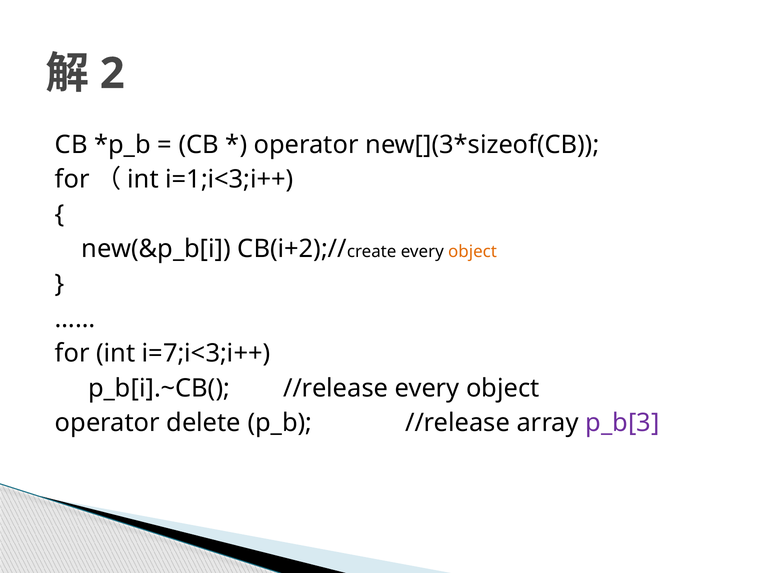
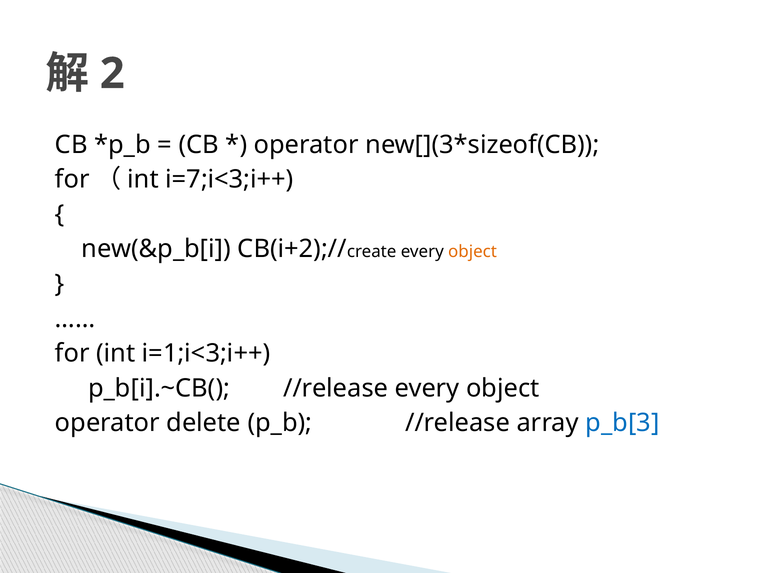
i=1;i<3;i++: i=1;i<3;i++ -> i=7;i<3;i++
i=7;i<3;i++: i=7;i<3;i++ -> i=1;i<3;i++
p_b[3 colour: purple -> blue
